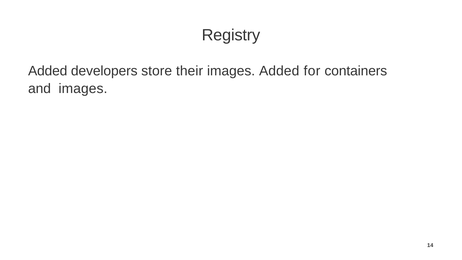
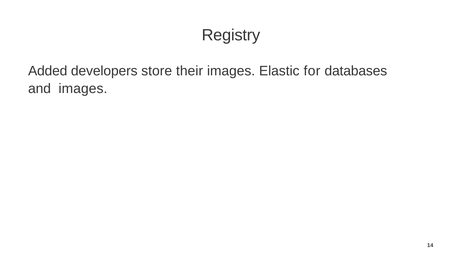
images Added: Added -> Elastic
containers: containers -> databases
